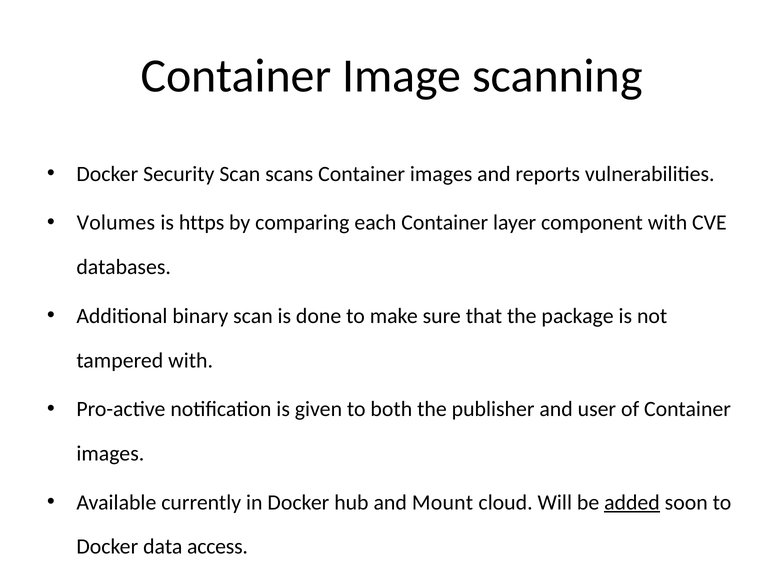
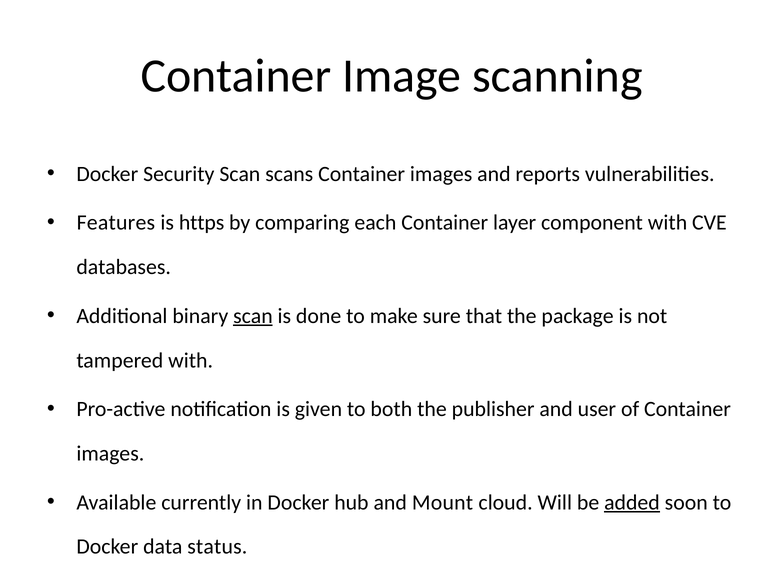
Volumes: Volumes -> Features
scan at (253, 316) underline: none -> present
access: access -> status
